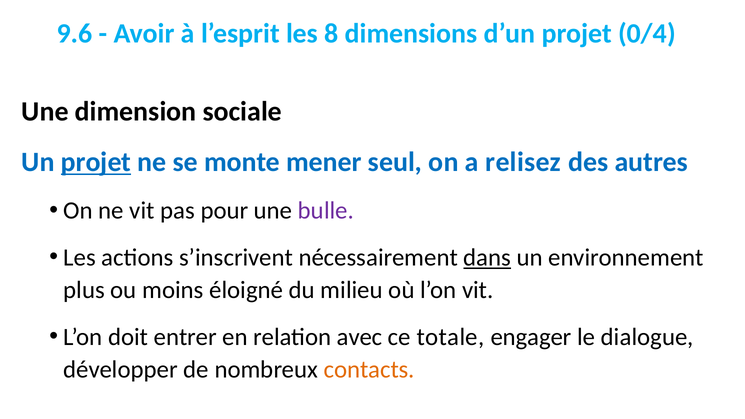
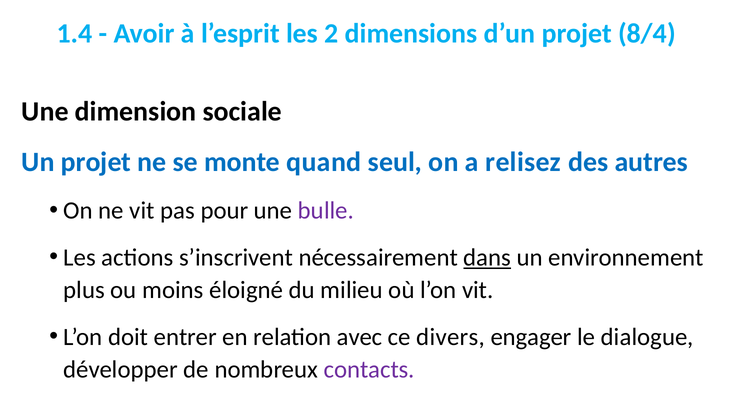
9.6: 9.6 -> 1.4
8: 8 -> 2
0/4: 0/4 -> 8/4
projet at (96, 162) underline: present -> none
mener: mener -> quand
totale: totale -> divers
contacts colour: orange -> purple
